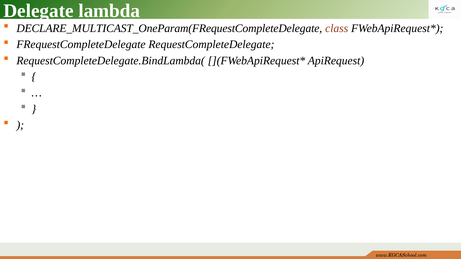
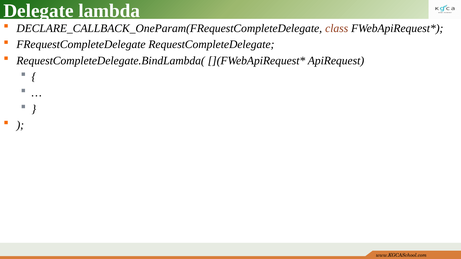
DECLARE_MULTICAST_OneParam(FRequestCompleteDelegate: DECLARE_MULTICAST_OneParam(FRequestCompleteDelegate -> DECLARE_CALLBACK_OneParam(FRequestCompleteDelegate
